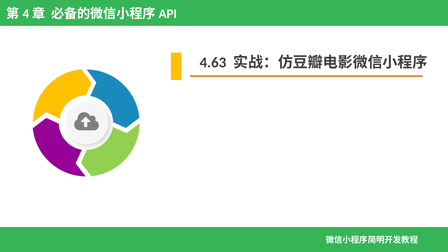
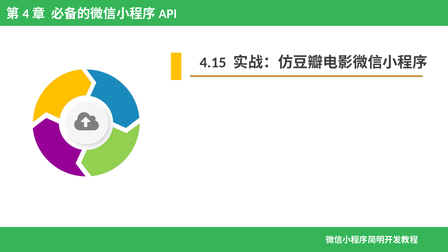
4.63: 4.63 -> 4.15
